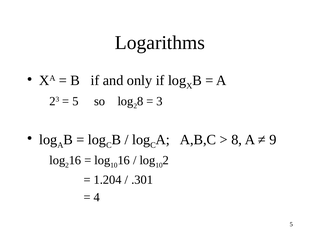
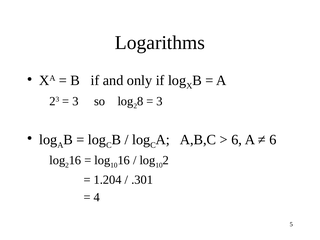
5 at (75, 101): 5 -> 3
8 at (237, 140): 8 -> 6
9 at (273, 140): 9 -> 6
